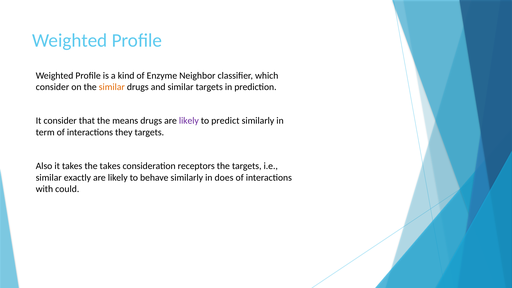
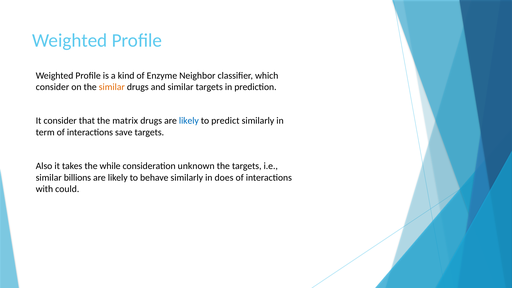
means: means -> matrix
likely at (189, 121) colour: purple -> blue
they: they -> save
the takes: takes -> while
receptors: receptors -> unknown
exactly: exactly -> billions
